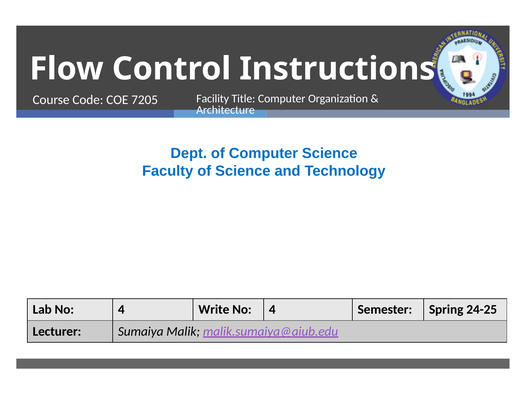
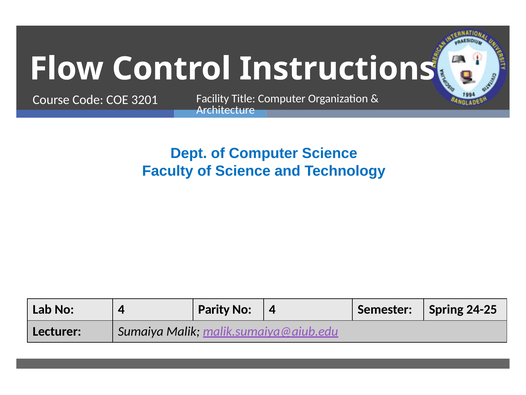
7205: 7205 -> 3201
Write: Write -> Parity
